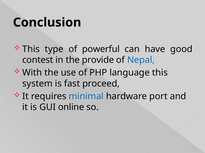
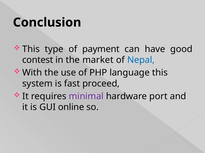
powerful: powerful -> payment
provide: provide -> market
minimal colour: blue -> purple
